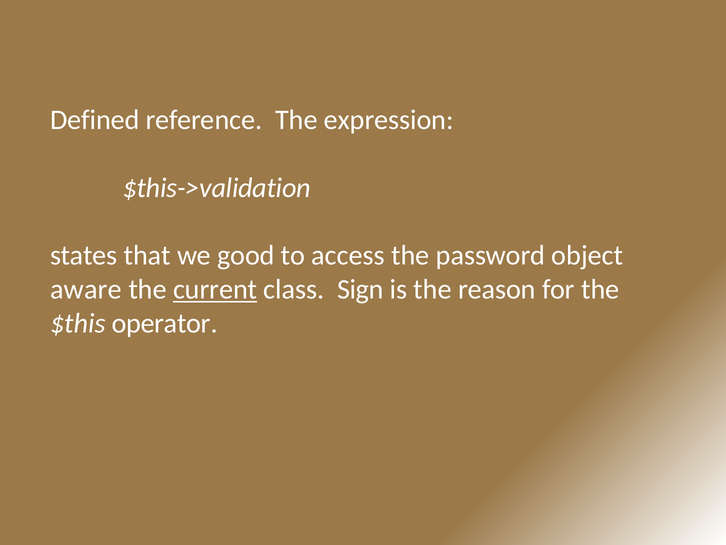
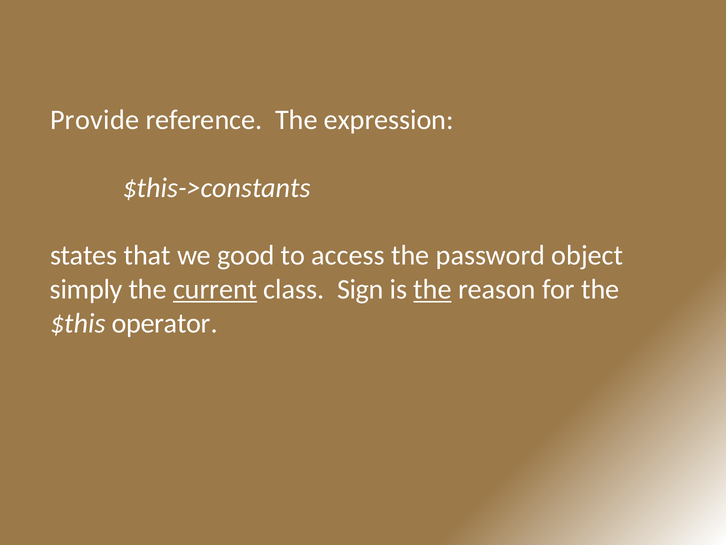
Defined: Defined -> Provide
$this->validation: $this->validation -> $this->constants
aware: aware -> simply
the at (433, 289) underline: none -> present
